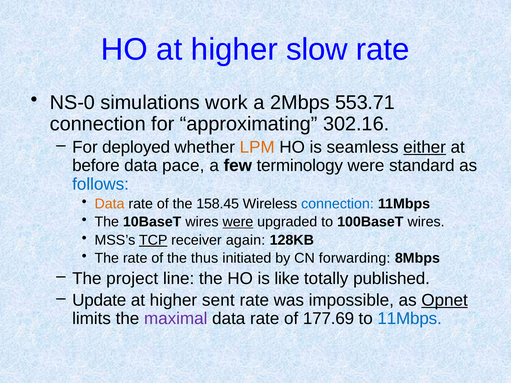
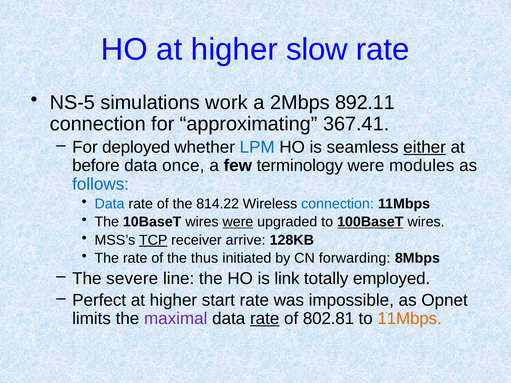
NS-0: NS-0 -> NS-5
553.71: 553.71 -> 892.11
302.16: 302.16 -> 367.41
LPM colour: orange -> blue
pace: pace -> once
standard: standard -> modules
Data at (110, 204) colour: orange -> blue
158.45: 158.45 -> 814.22
100BaseT underline: none -> present
again: again -> arrive
project: project -> severe
like: like -> link
published: published -> employed
Update: Update -> Perfect
sent: sent -> start
Opnet underline: present -> none
rate at (265, 319) underline: none -> present
177.69: 177.69 -> 802.81
11Mbps at (410, 319) colour: blue -> orange
